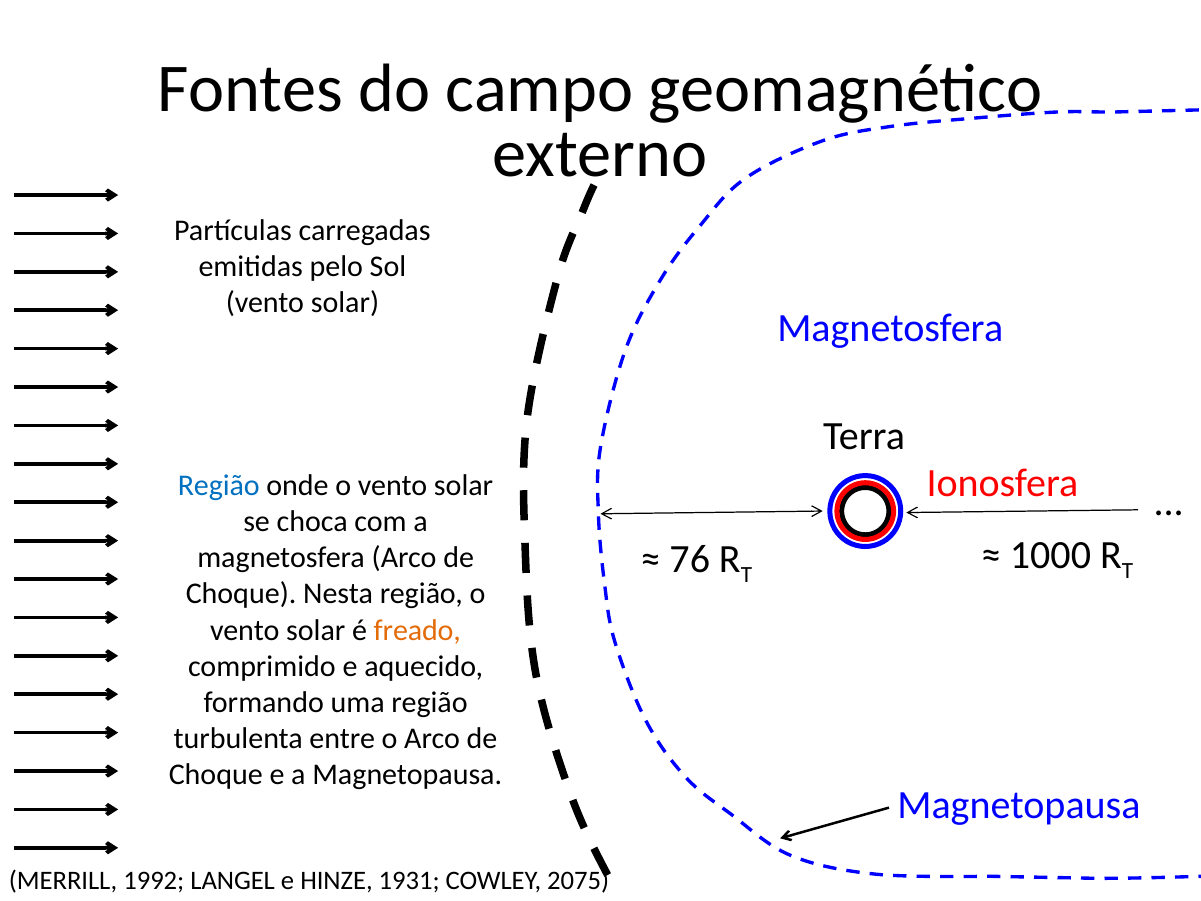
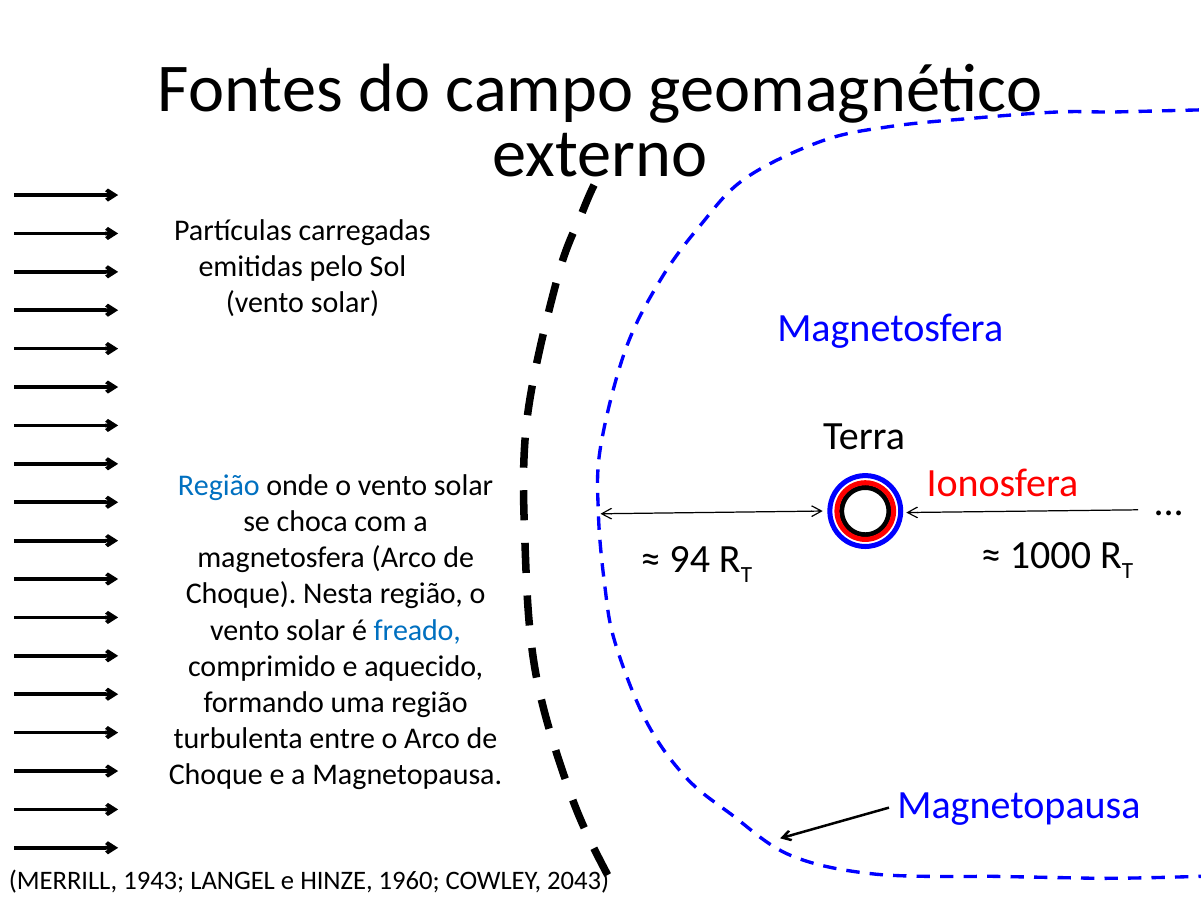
76: 76 -> 94
freado colour: orange -> blue
1992: 1992 -> 1943
1931: 1931 -> 1960
2075: 2075 -> 2043
